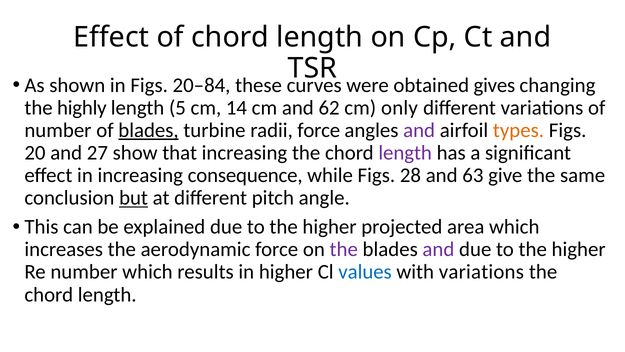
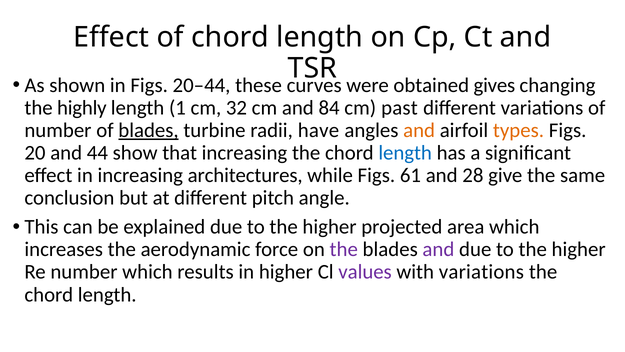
20–84: 20–84 -> 20–44
5: 5 -> 1
14: 14 -> 32
62: 62 -> 84
only: only -> past
radii force: force -> have
and at (419, 130) colour: purple -> orange
27: 27 -> 44
length at (405, 153) colour: purple -> blue
consequence: consequence -> architectures
28: 28 -> 61
63: 63 -> 28
but underline: present -> none
values colour: blue -> purple
